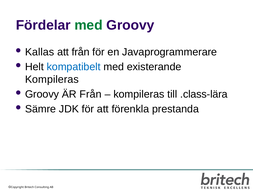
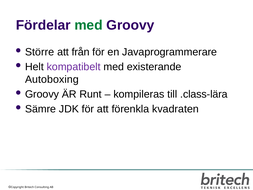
Kallas: Kallas -> Större
kompatibelt colour: blue -> purple
Kompileras at (52, 79): Kompileras -> Autoboxing
ÄR Från: Från -> Runt
prestanda: prestanda -> kvadraten
